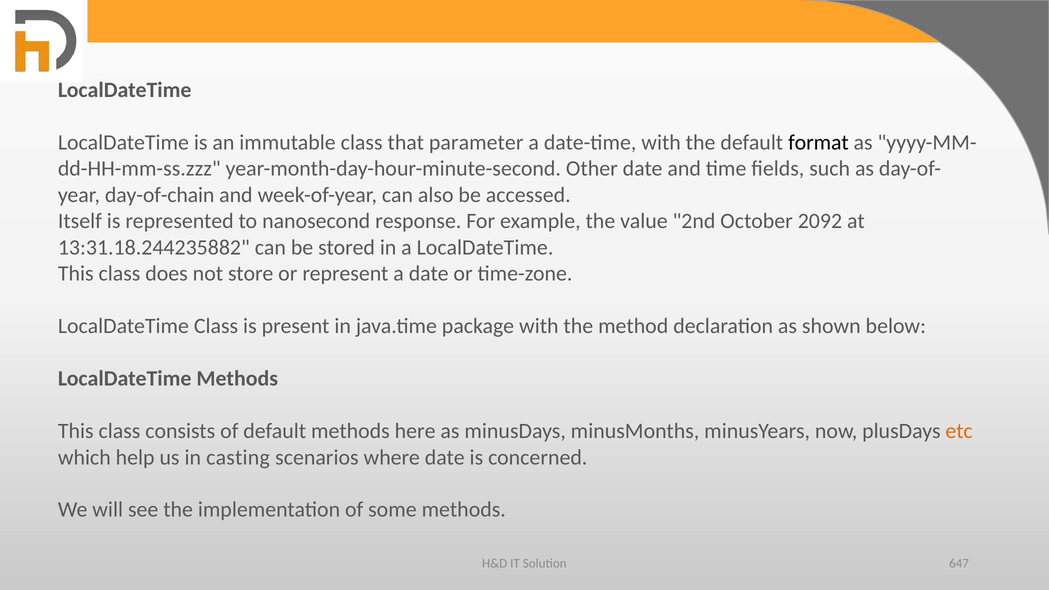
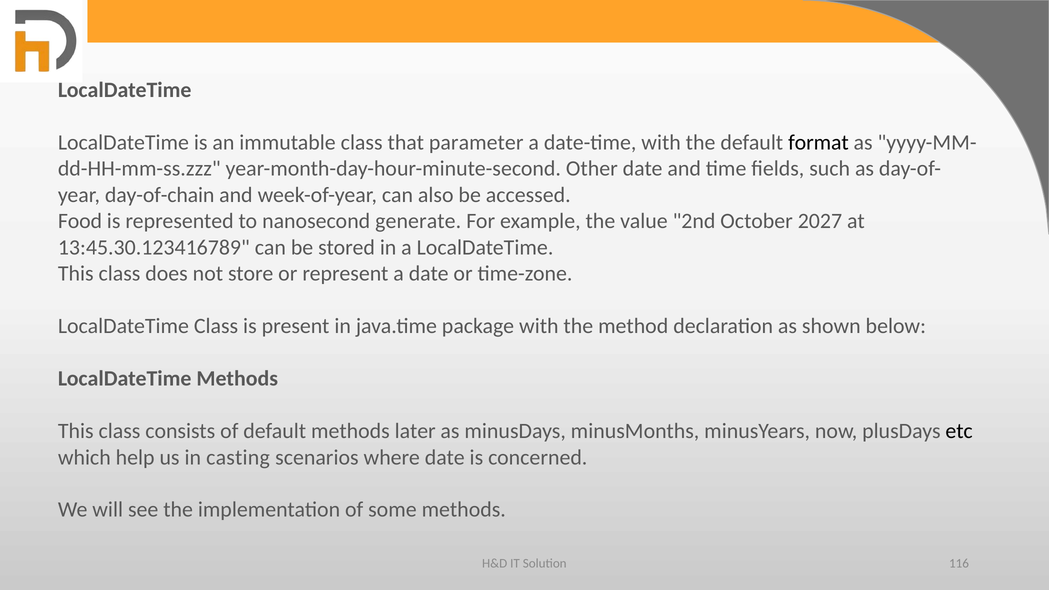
Itself: Itself -> Food
response: response -> generate
2092: 2092 -> 2027
13:31.18.244235882: 13:31.18.244235882 -> 13:45.30.123416789
here: here -> later
etc colour: orange -> black
647: 647 -> 116
